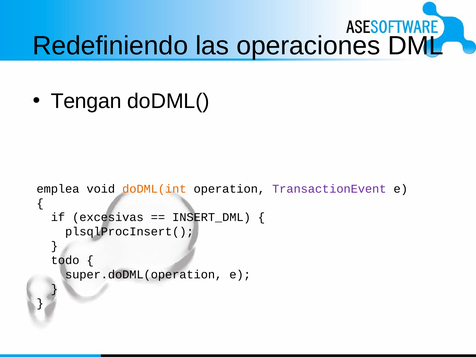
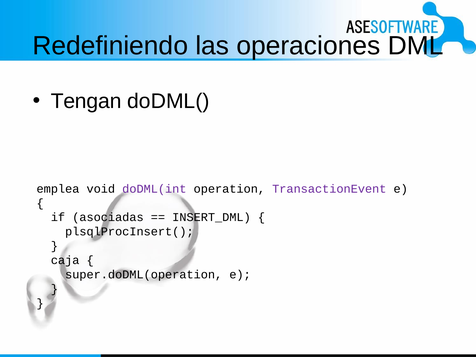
doDML(int colour: orange -> purple
excesivas: excesivas -> asociadas
todo: todo -> caja
